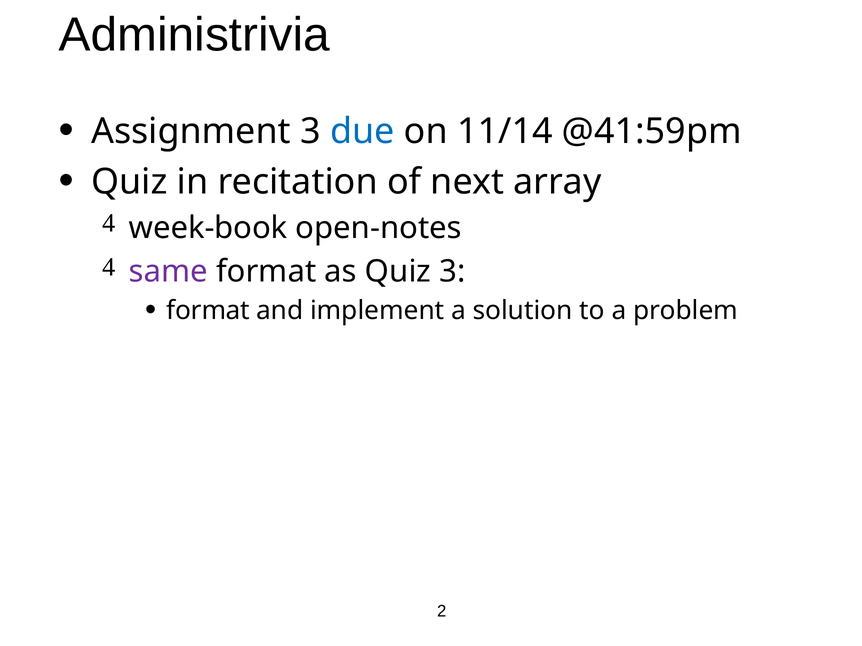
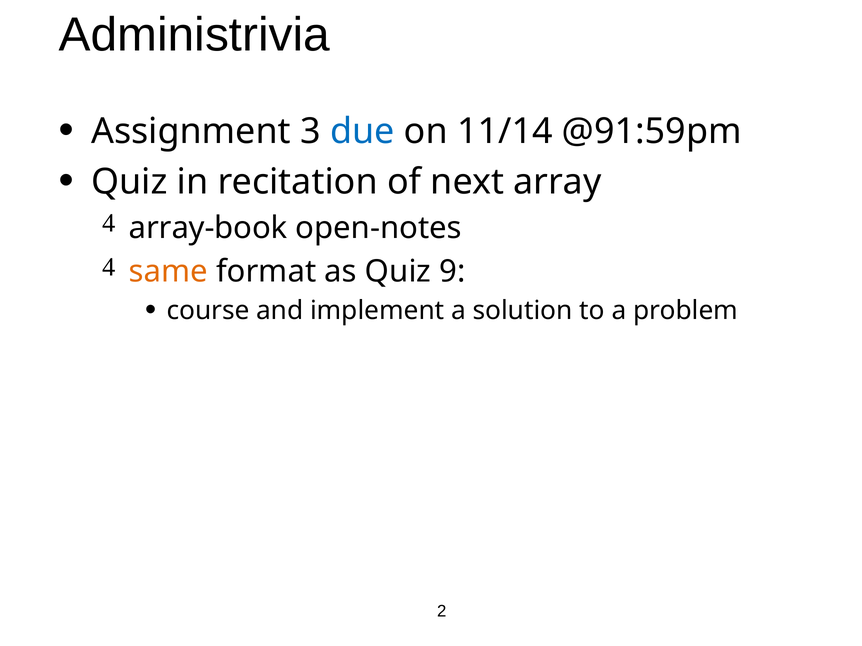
@41:59pm: @41:59pm -> @91:59pm
week-book: week-book -> array-book
same colour: purple -> orange
Quiz 3: 3 -> 9
format at (208, 311): format -> course
